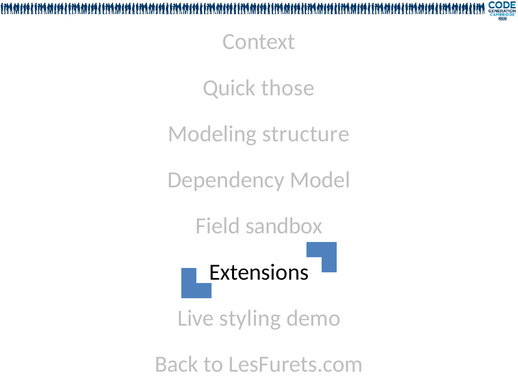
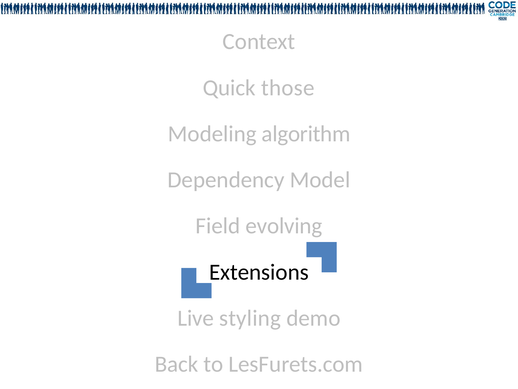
structure: structure -> algorithm
sandbox: sandbox -> evolving
